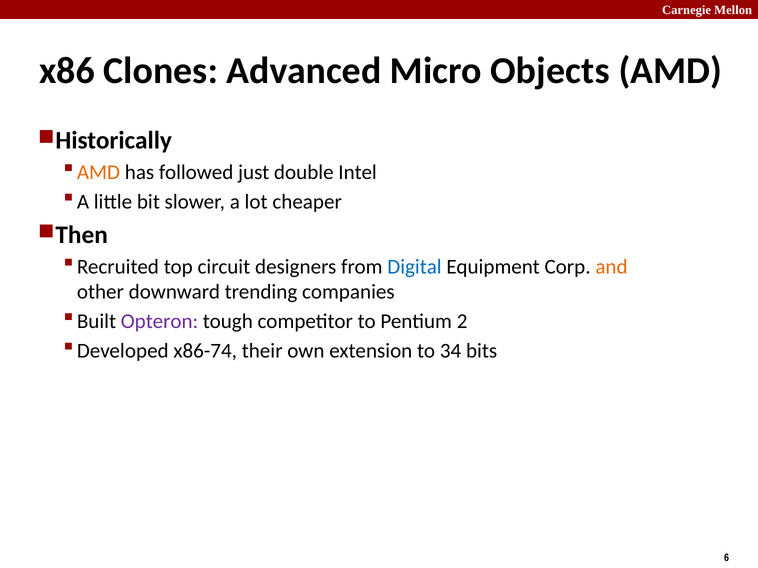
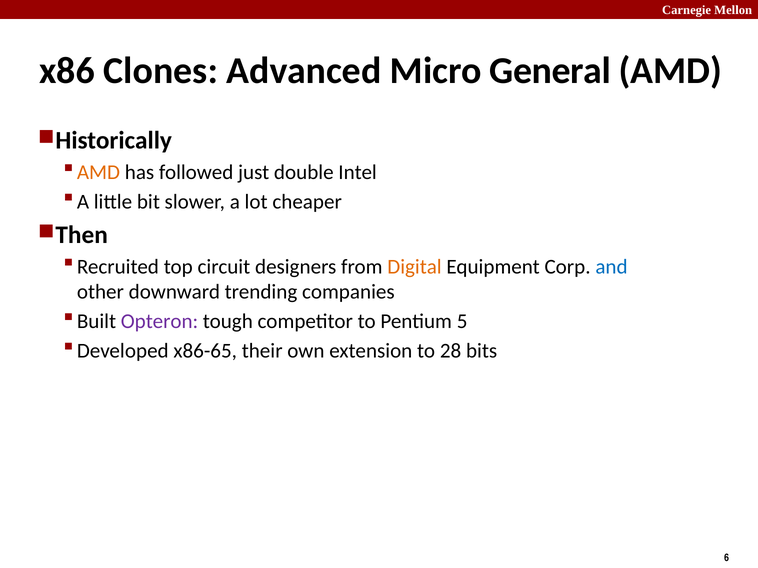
Objects: Objects -> General
Digital colour: blue -> orange
and colour: orange -> blue
2: 2 -> 5
x86-74: x86-74 -> x86-65
34: 34 -> 28
